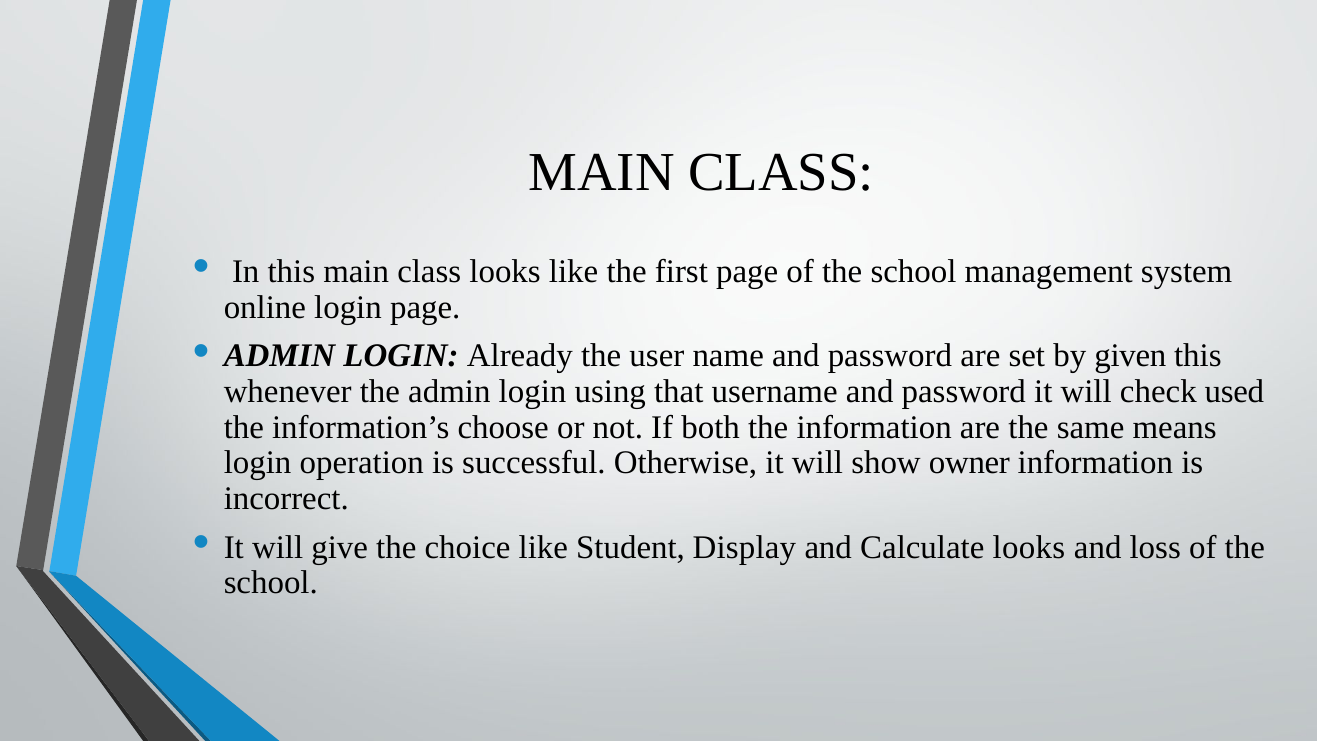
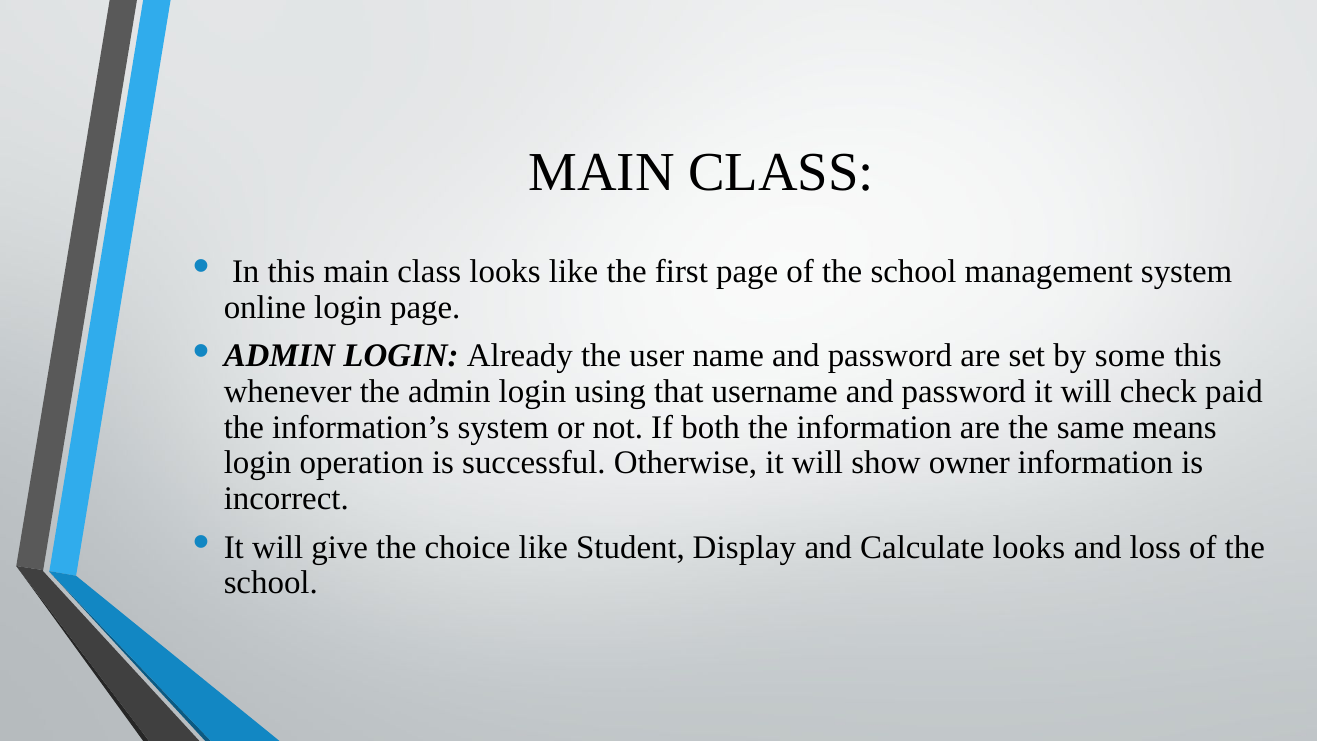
given: given -> some
used: used -> paid
information’s choose: choose -> system
